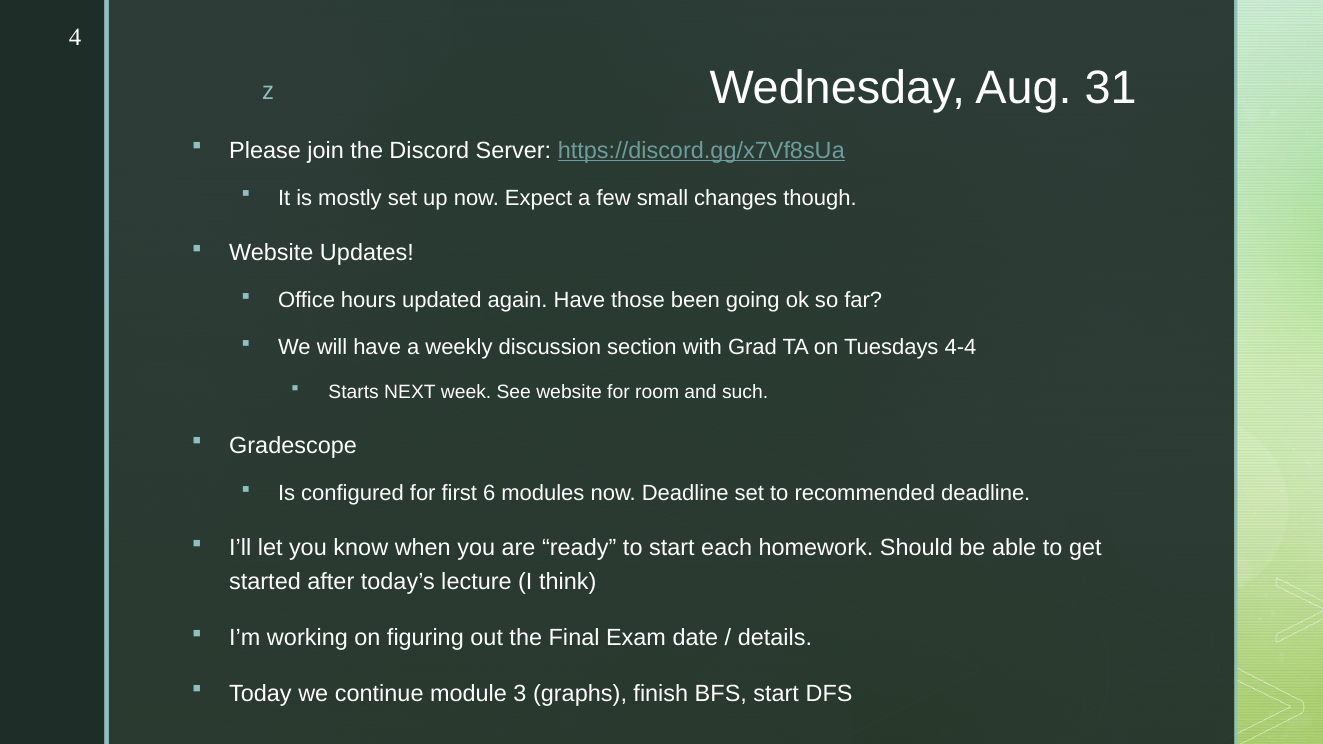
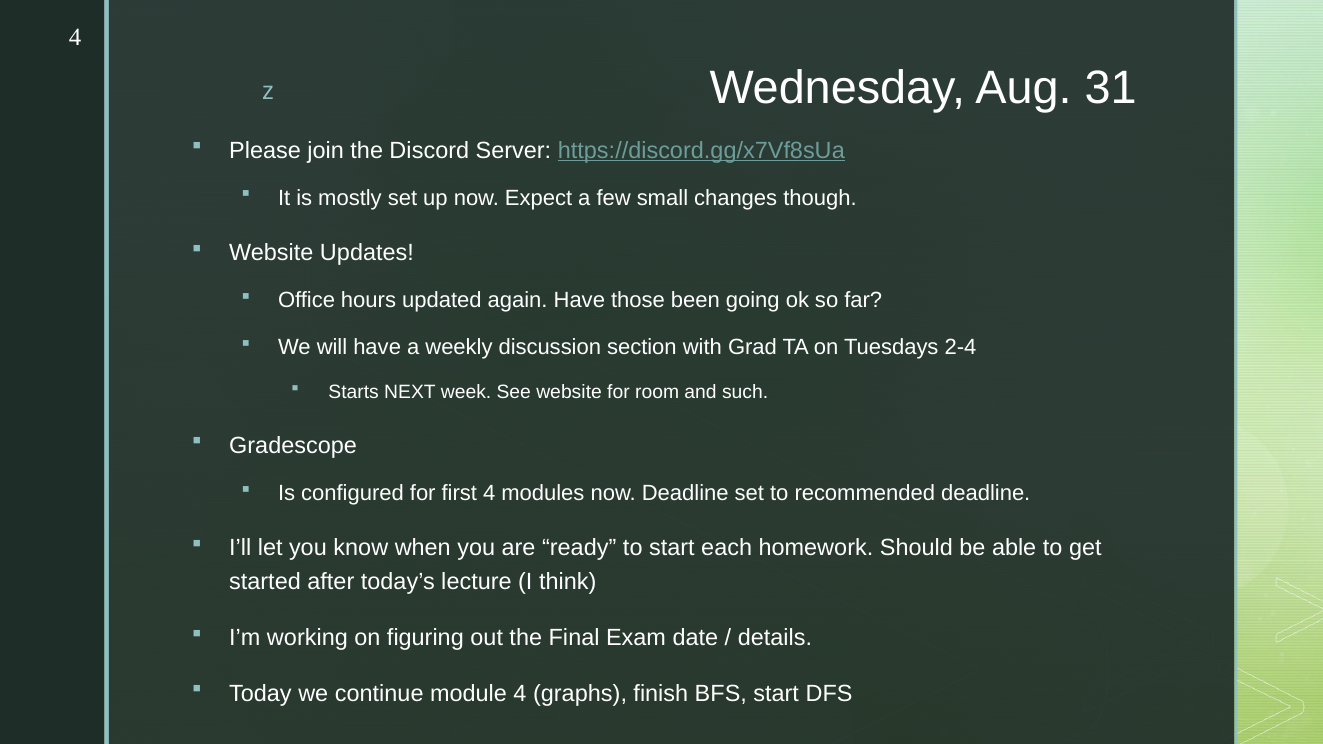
4-4: 4-4 -> 2-4
first 6: 6 -> 4
module 3: 3 -> 4
